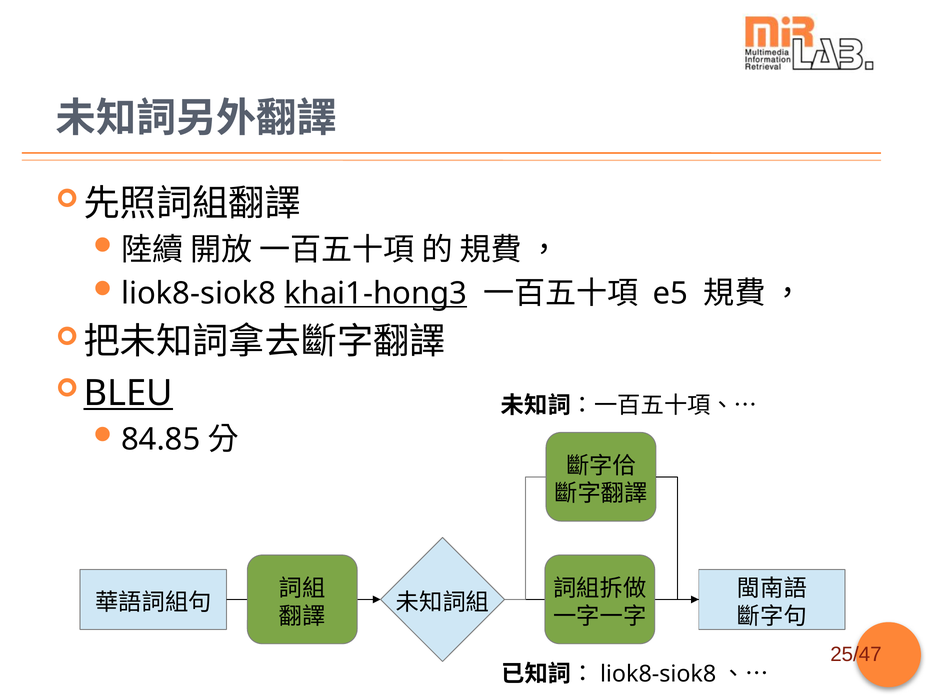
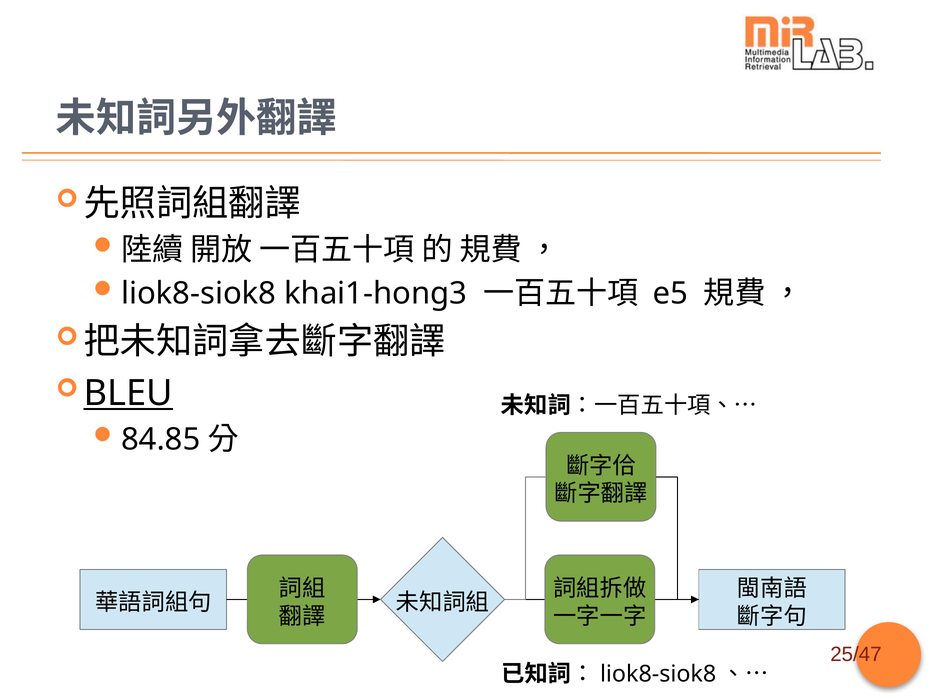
khai1-hong3 underline: present -> none
